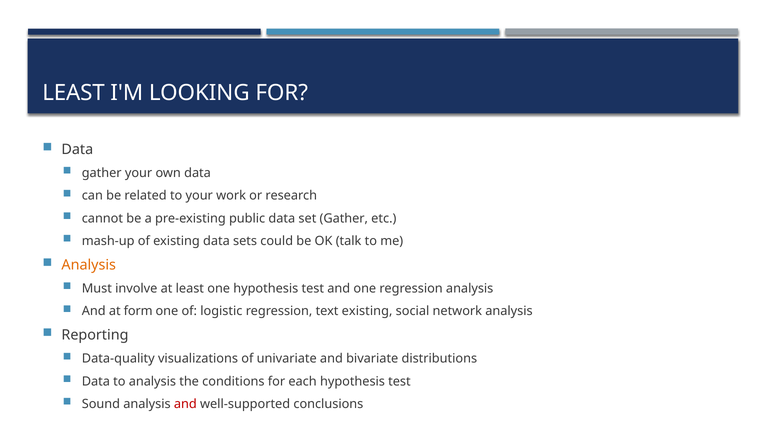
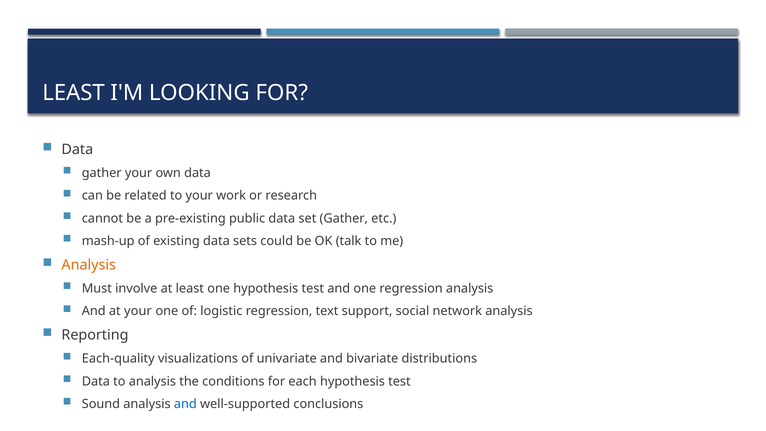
at form: form -> your
text existing: existing -> support
Data-quality: Data-quality -> Each-quality
and at (185, 404) colour: red -> blue
